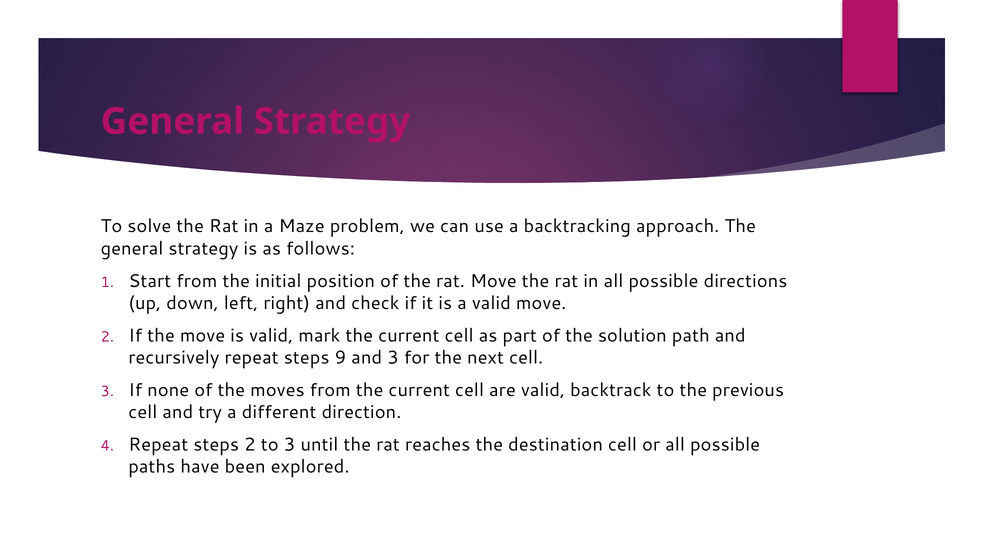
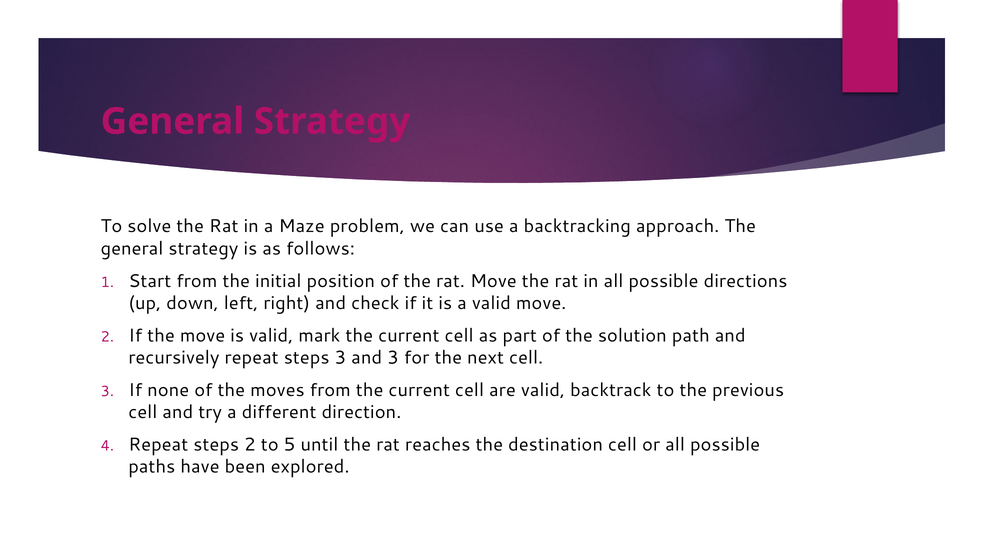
steps 9: 9 -> 3
to 3: 3 -> 5
